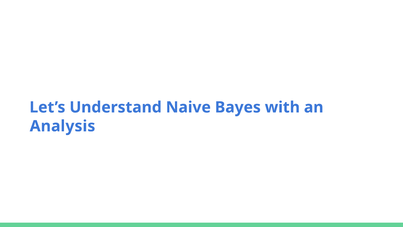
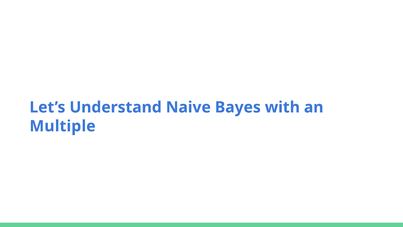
Analysis: Analysis -> Multiple
